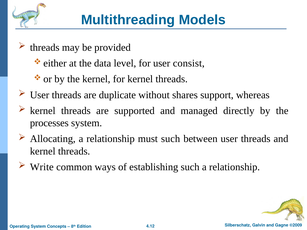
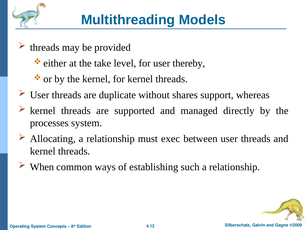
data: data -> take
consist: consist -> thereby
must such: such -> exec
Write: Write -> When
